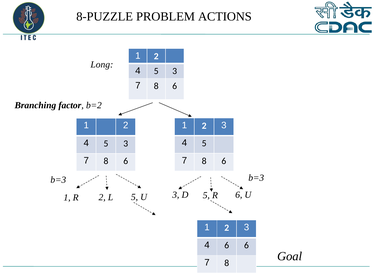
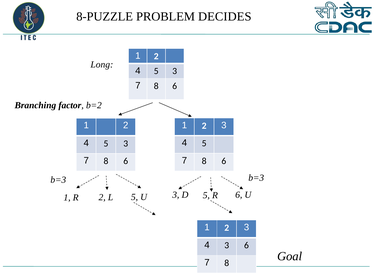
ACTIONS: ACTIONS -> DECIDES
4 6: 6 -> 3
